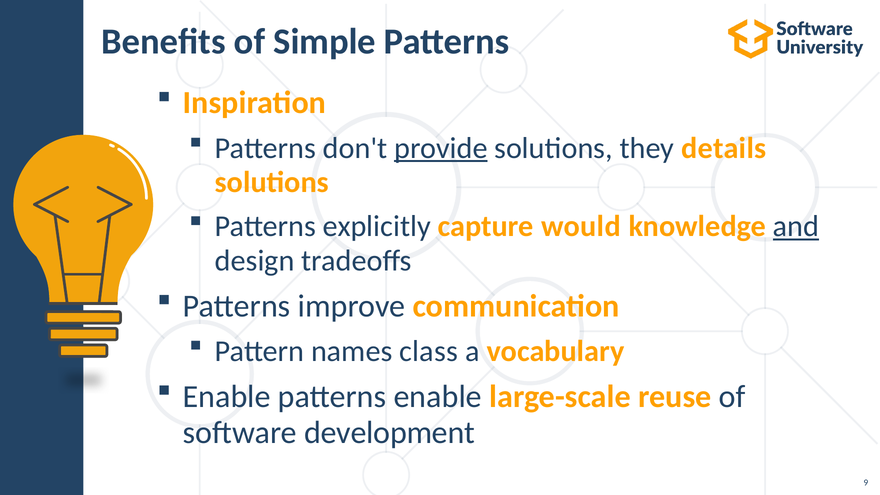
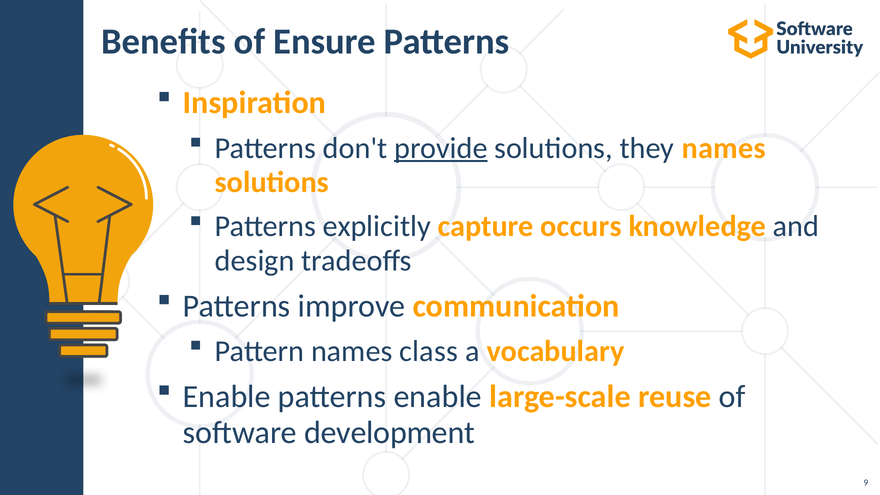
Simple: Simple -> Ensure
they details: details -> names
would: would -> occurs
and underline: present -> none
